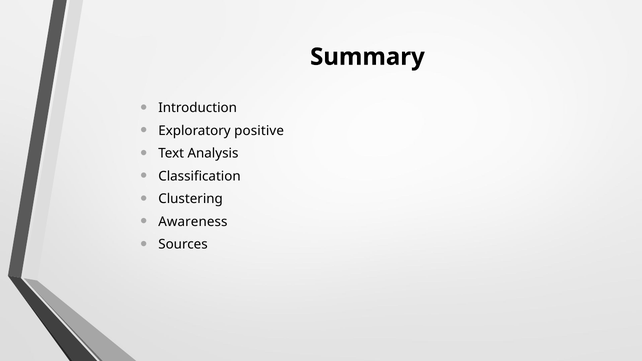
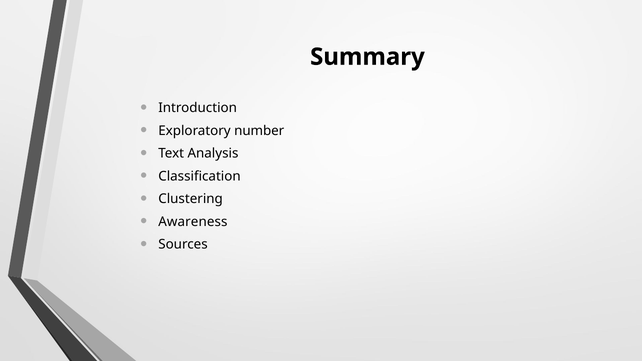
positive: positive -> number
